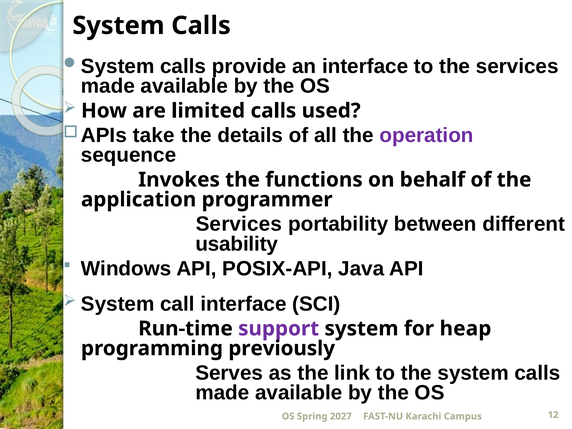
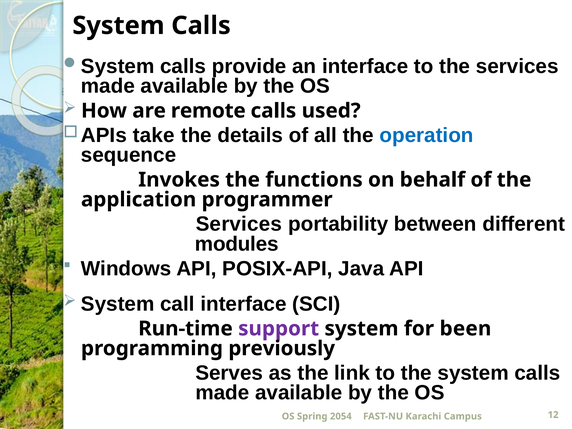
limited: limited -> remote
operation colour: purple -> blue
usability: usability -> modules
heap: heap -> been
2027: 2027 -> 2054
